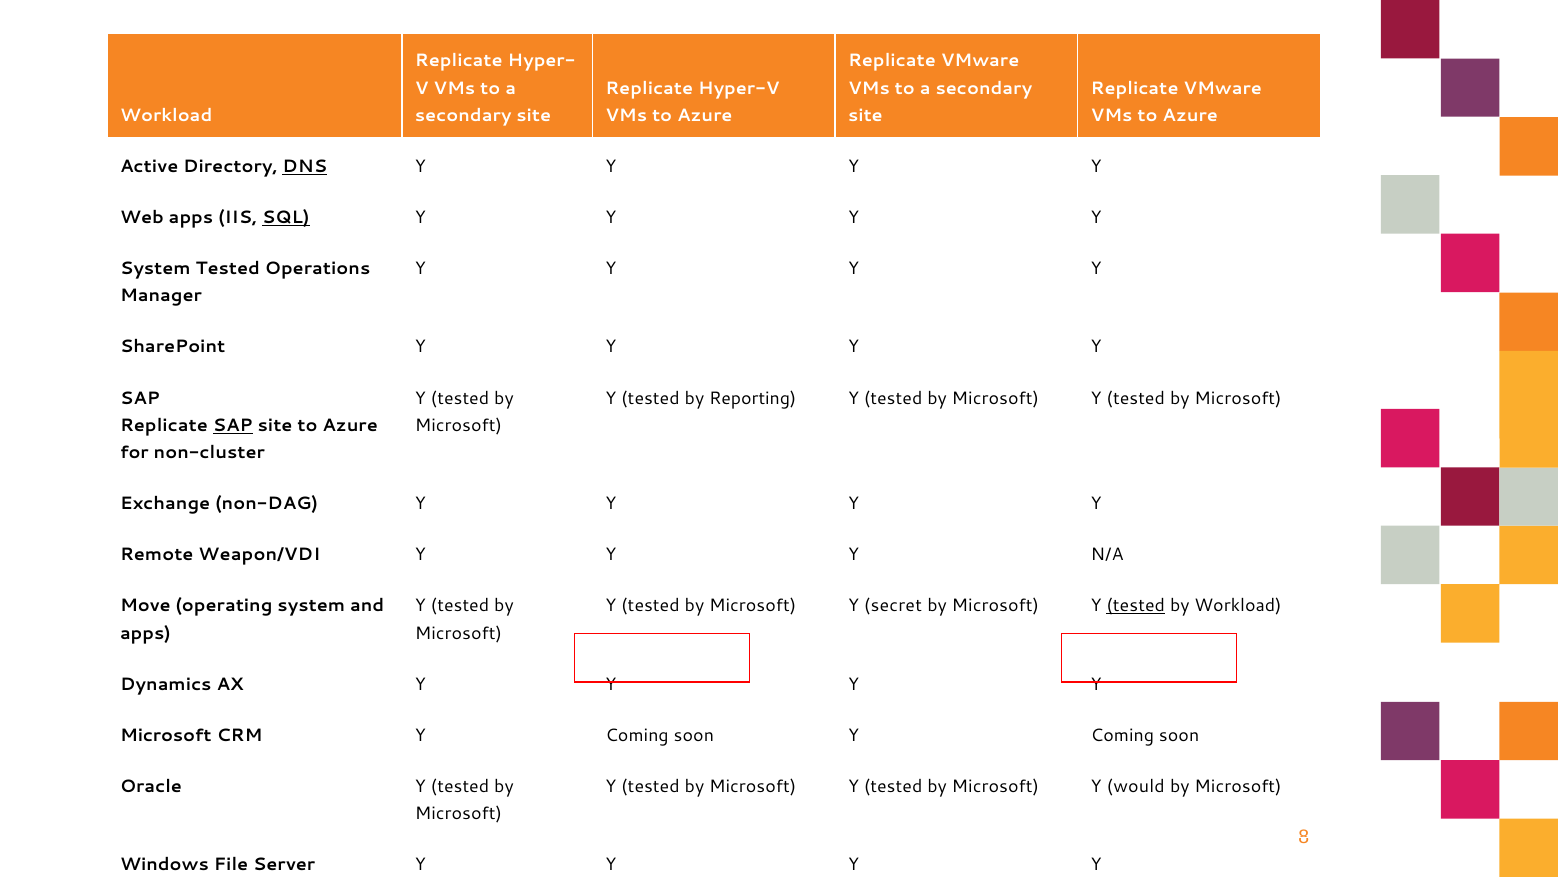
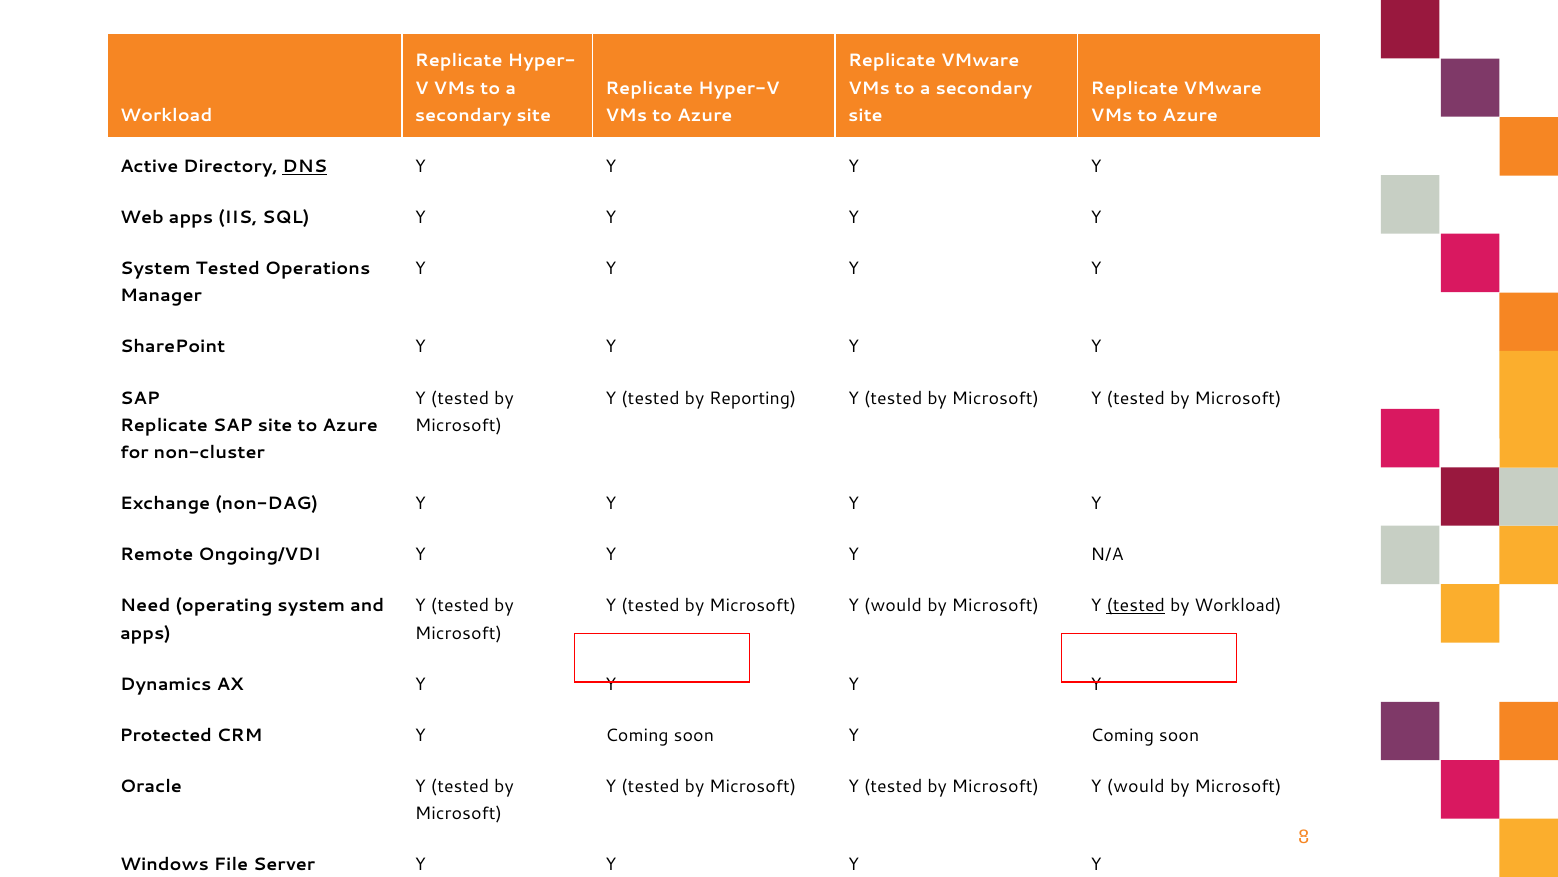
SQL underline: present -> none
SAP at (233, 425) underline: present -> none
Weapon/VDI: Weapon/VDI -> Ongoing/VDI
Move: Move -> Need
secret at (893, 606): secret -> would
Microsoft at (166, 735): Microsoft -> Protected
